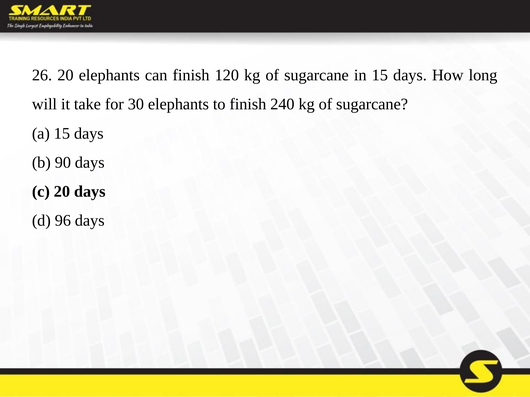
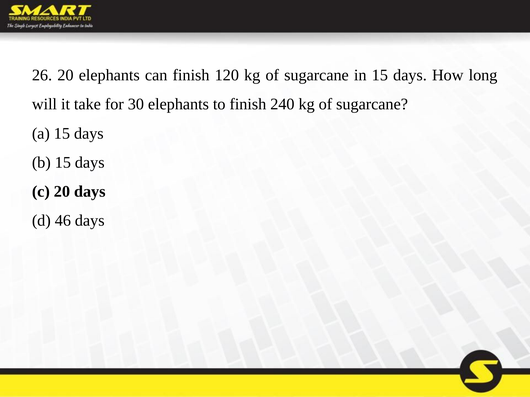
b 90: 90 -> 15
96: 96 -> 46
